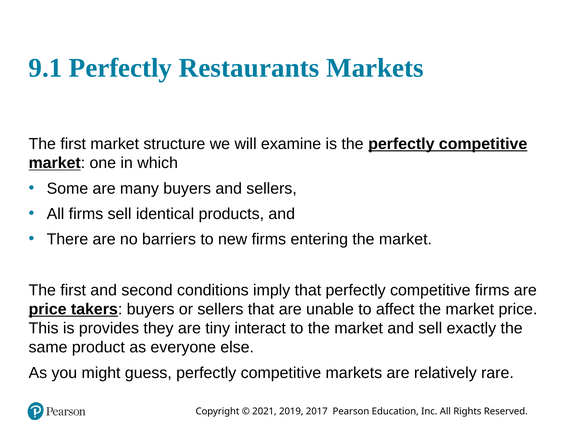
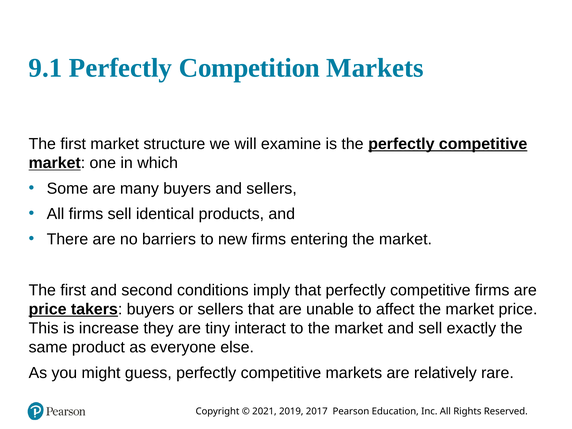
Restaurants: Restaurants -> Competition
provides: provides -> increase
